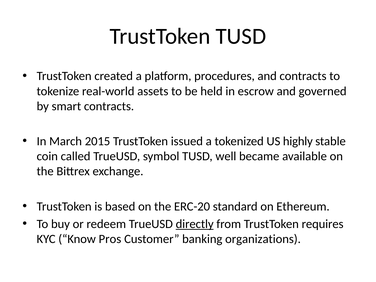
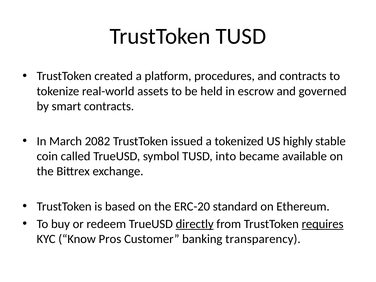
2015: 2015 -> 2082
well: well -> into
requires underline: none -> present
organizations: organizations -> transparency
